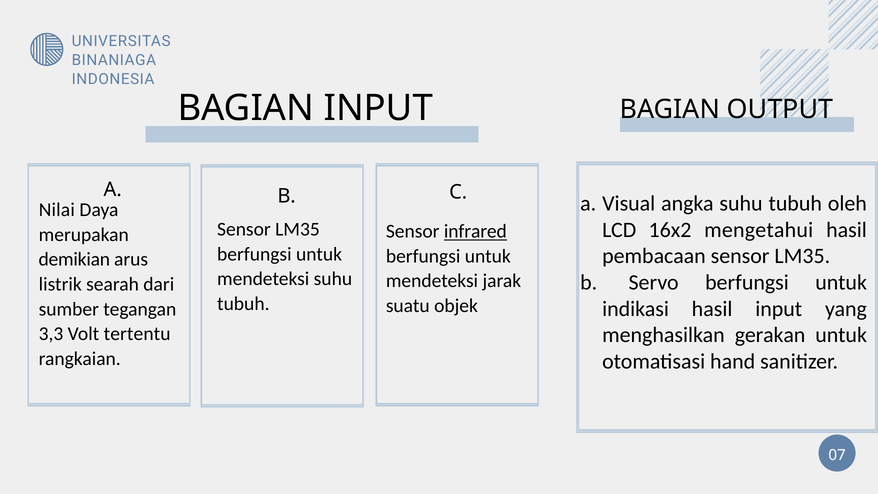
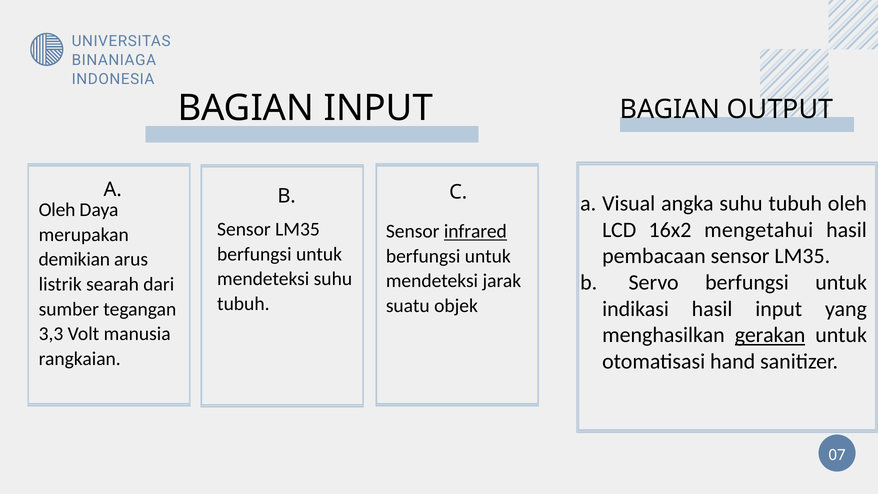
Nilai at (57, 210): Nilai -> Oleh
tertentu: tertentu -> manusia
gerakan underline: none -> present
